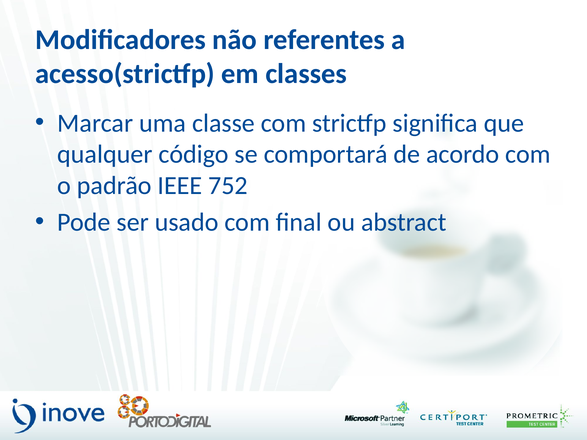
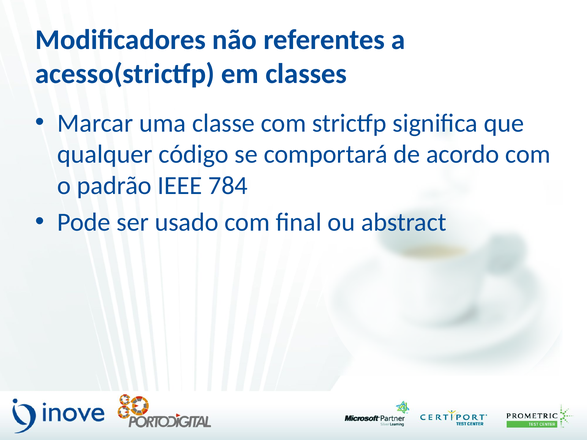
752: 752 -> 784
